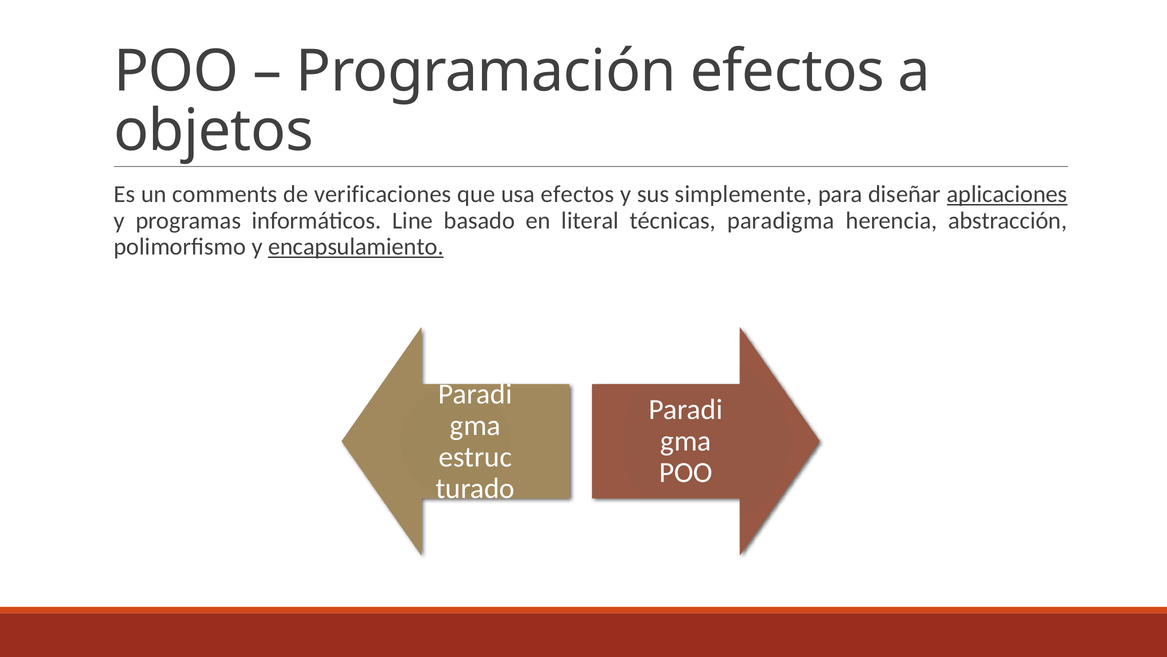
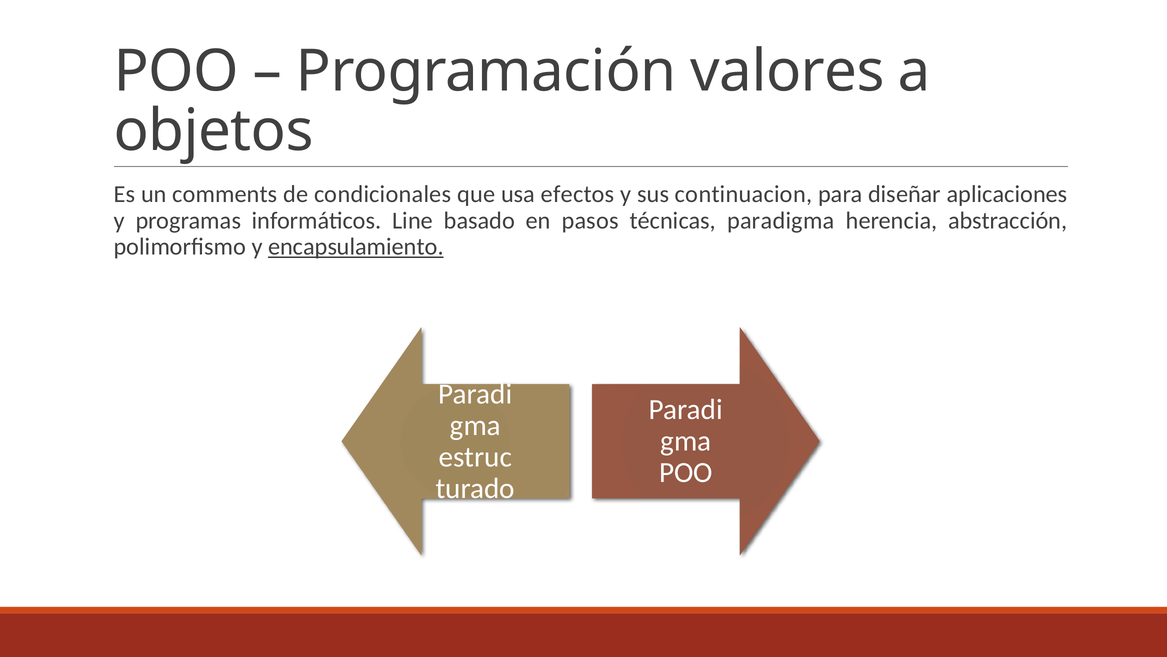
Programación efectos: efectos -> valores
verificaciones: verificaciones -> condicionales
simplemente: simplemente -> continuacion
aplicaciones underline: present -> none
literal: literal -> pasos
